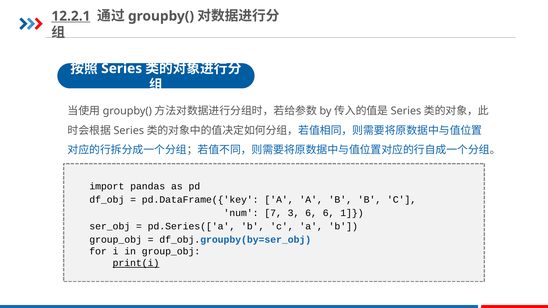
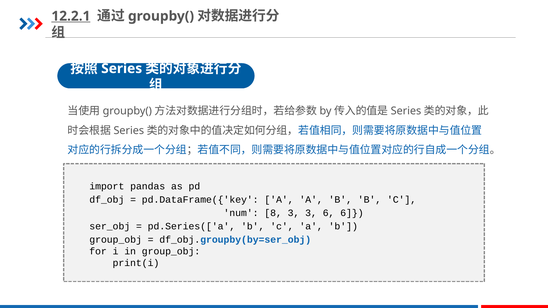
7: 7 -> 8
3 6: 6 -> 3
6 1: 1 -> 6
print(i underline: present -> none
